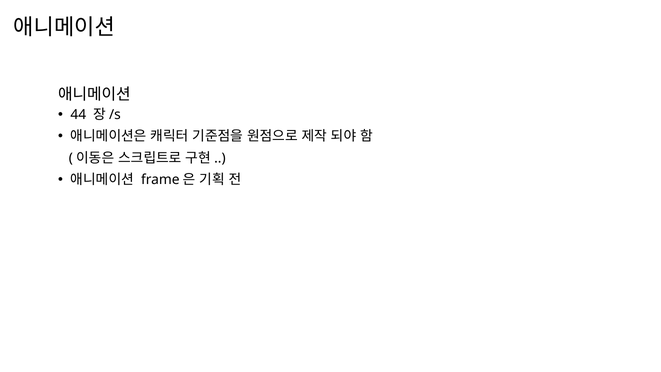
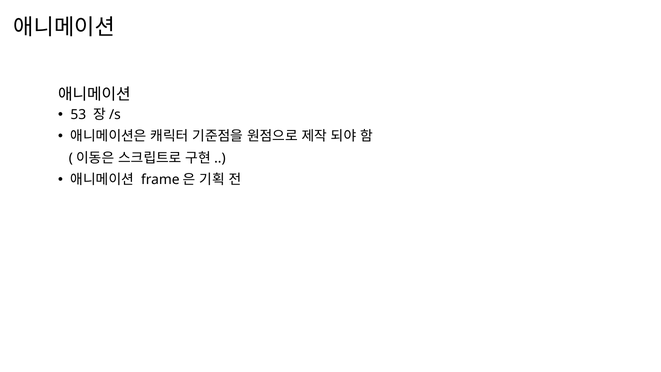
44: 44 -> 53
